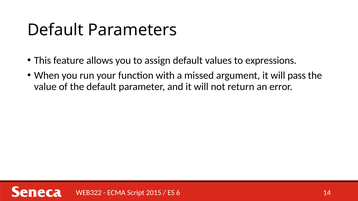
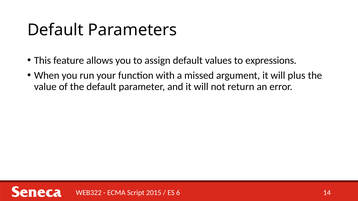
pass: pass -> plus
